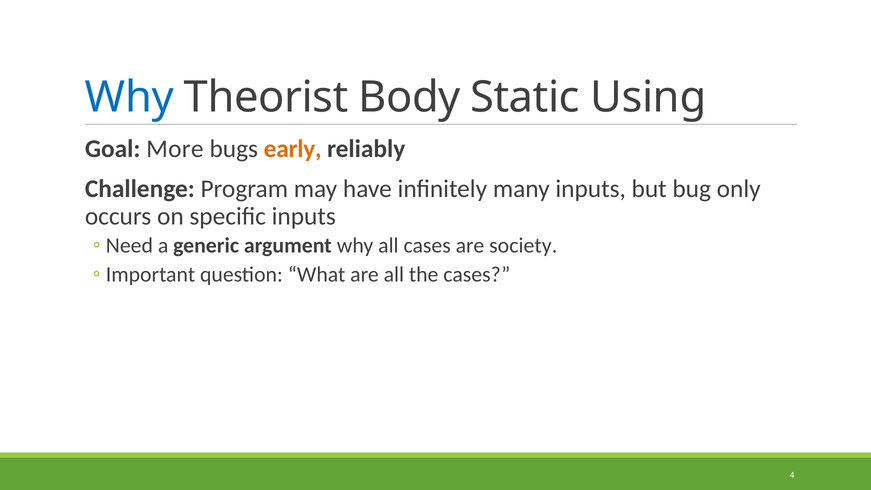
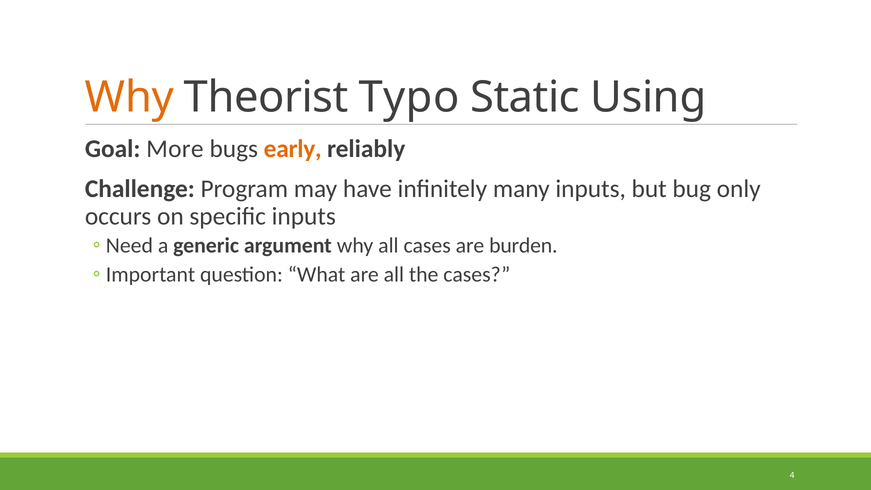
Why at (129, 98) colour: blue -> orange
Body: Body -> Typo
society: society -> burden
